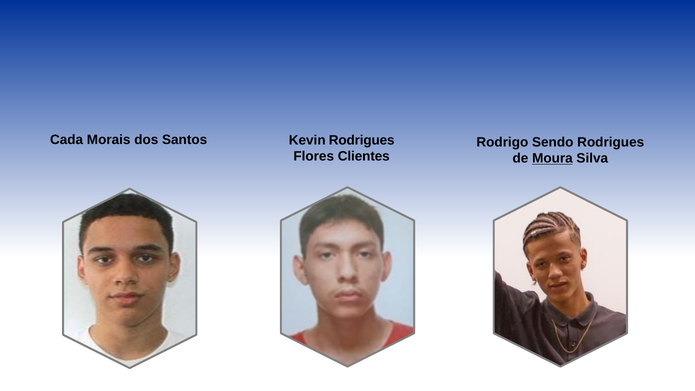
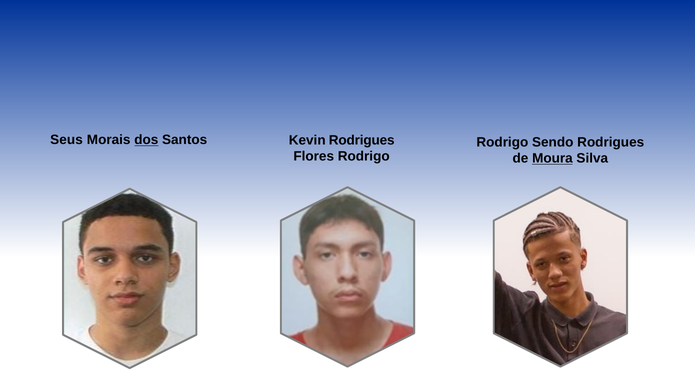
Cada: Cada -> Seus
dos underline: none -> present
Flores Clientes: Clientes -> Rodrigo
